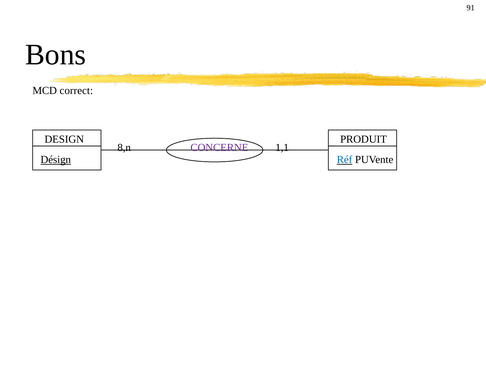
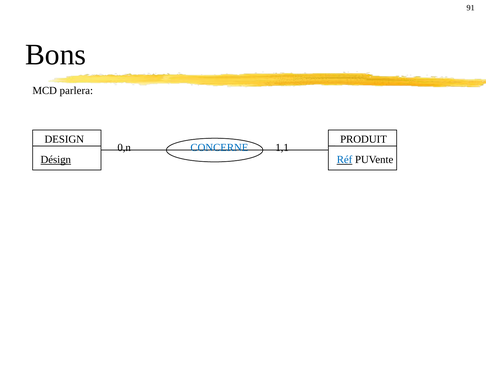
correct: correct -> parlera
8,n: 8,n -> 0,n
CONCERNE colour: purple -> blue
